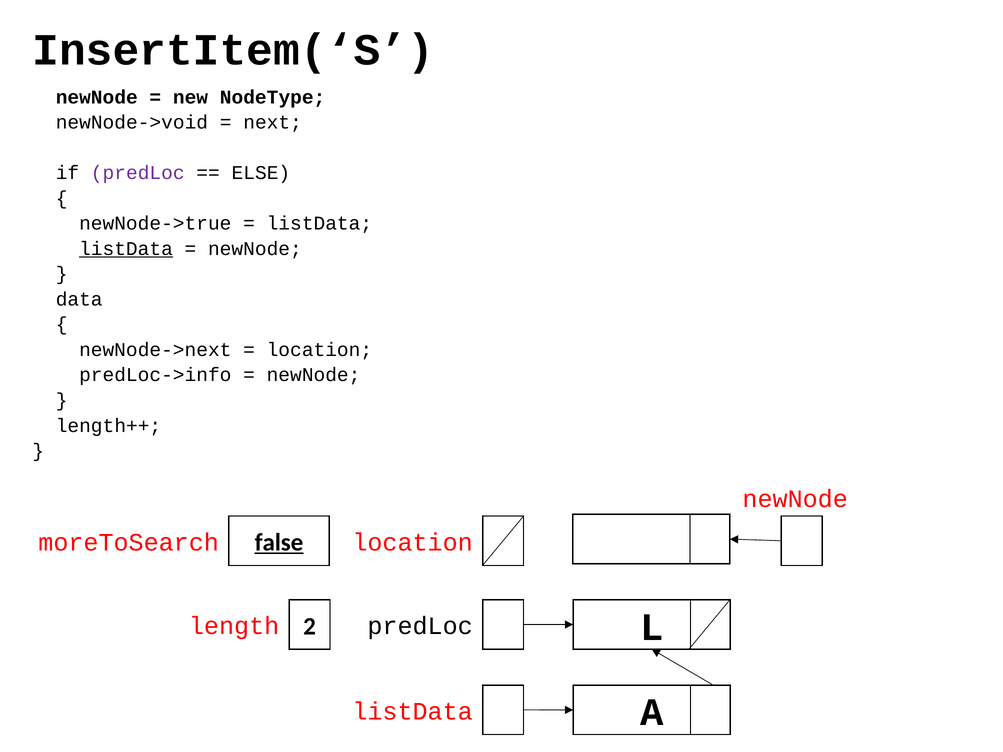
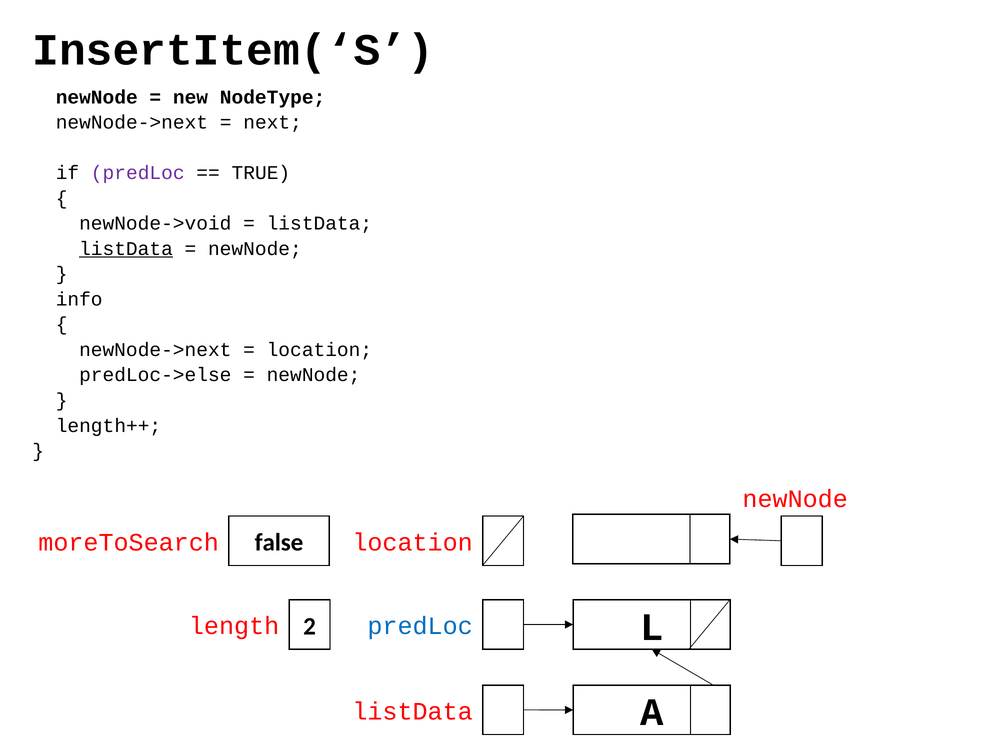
newNode->void at (132, 122): newNode->void -> newNode->next
ELSE: ELSE -> TRUE
newNode->true: newNode->true -> newNode->void
data: data -> info
predLoc->info: predLoc->info -> predLoc->else
false underline: present -> none
predLoc at (420, 626) colour: black -> blue
